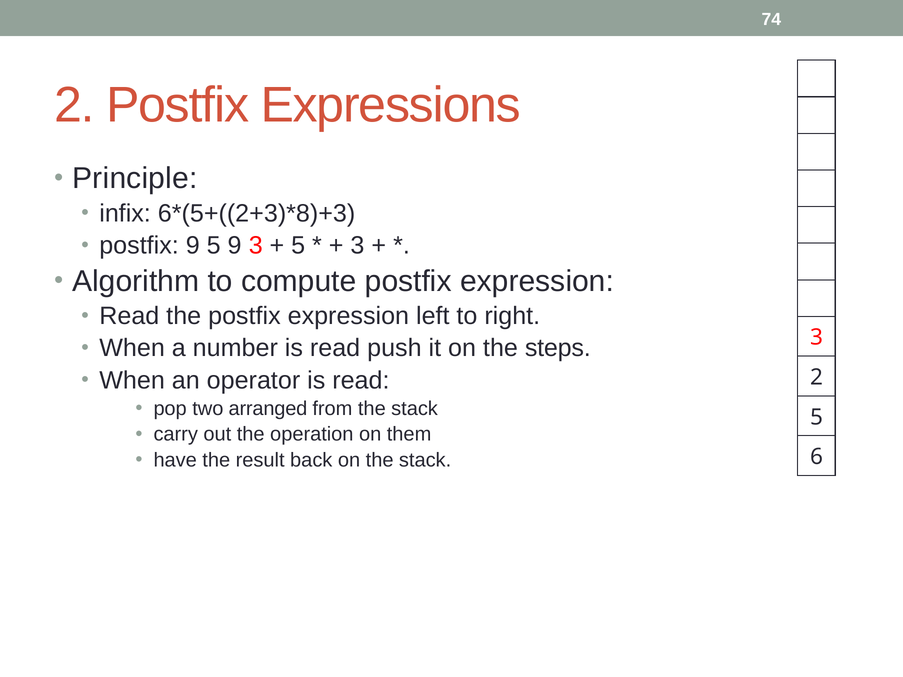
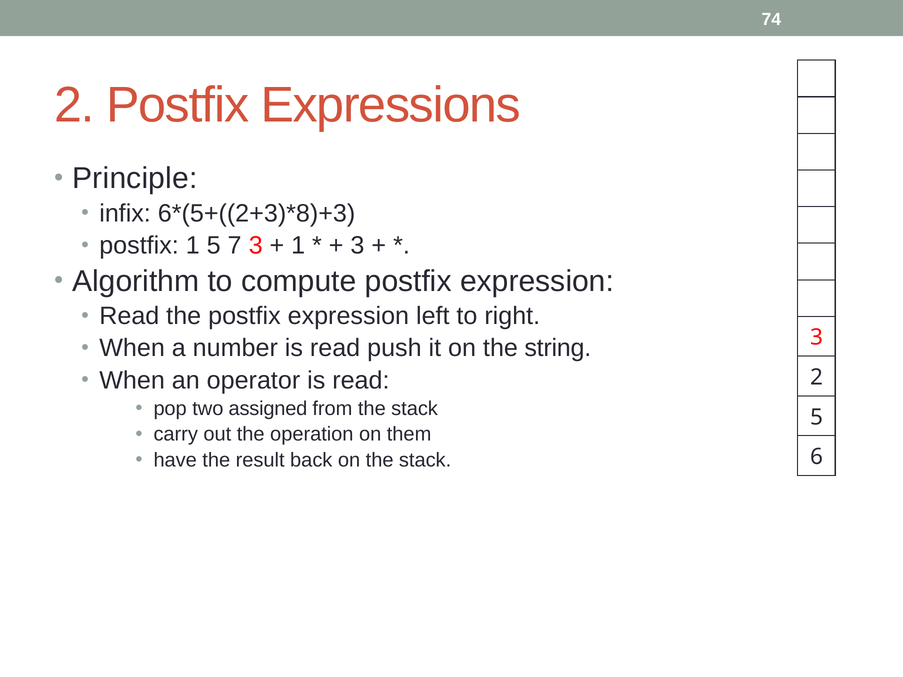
postfix 9: 9 -> 1
5 9: 9 -> 7
5 at (298, 246): 5 -> 1
steps: steps -> string
arranged: arranged -> assigned
